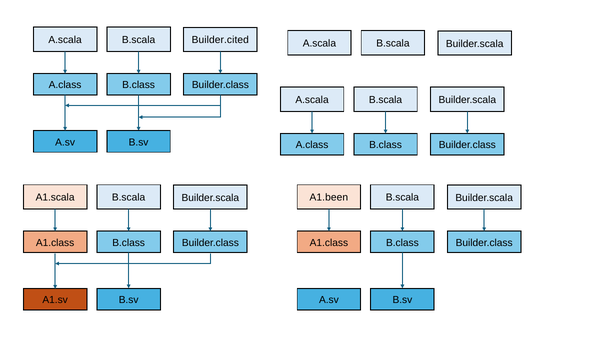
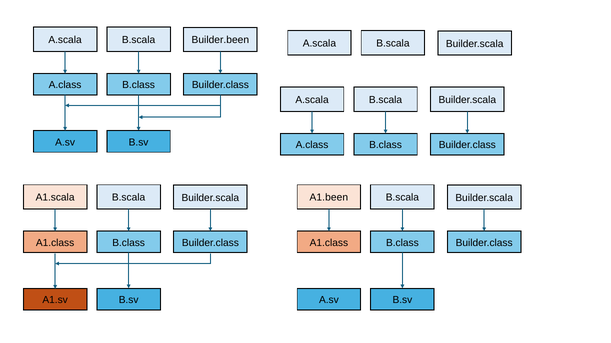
Builder.cited: Builder.cited -> Builder.been
